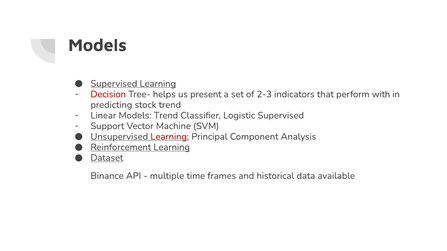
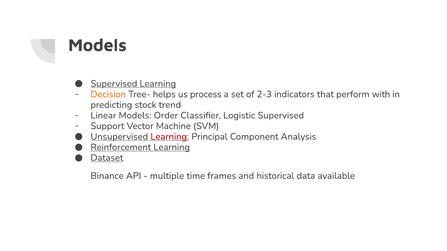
Decision colour: red -> orange
present: present -> process
Models Trend: Trend -> Order
